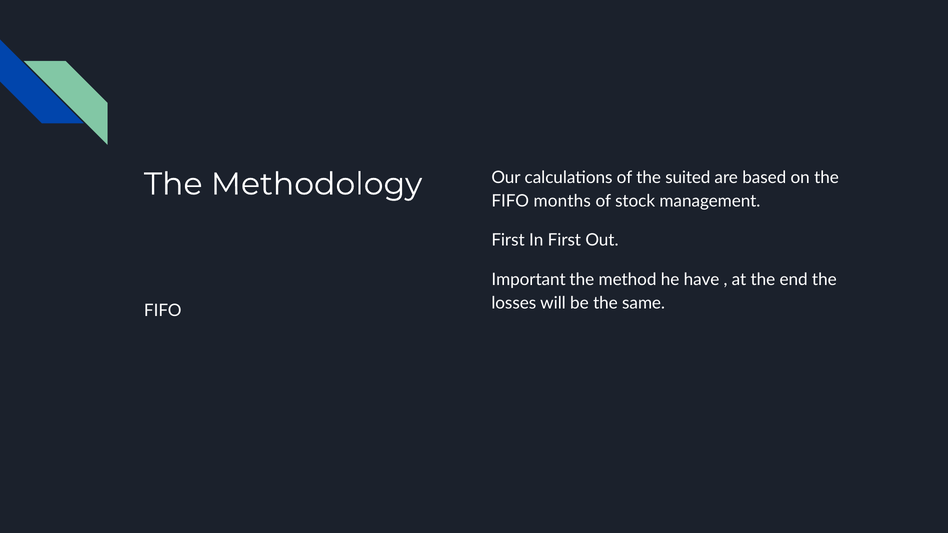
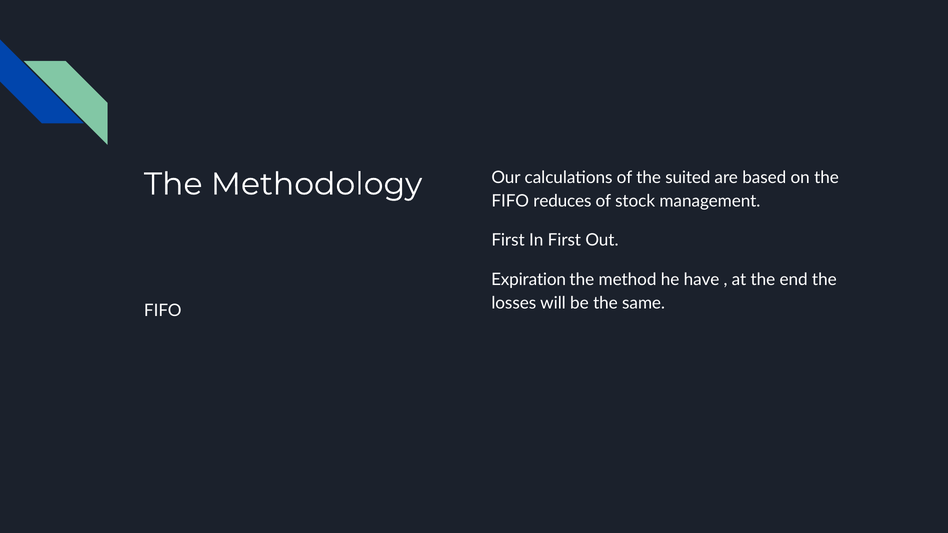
months: months -> reduces
Important: Important -> Expiration
